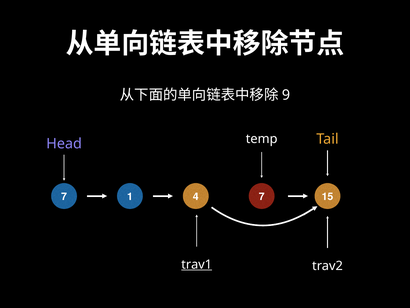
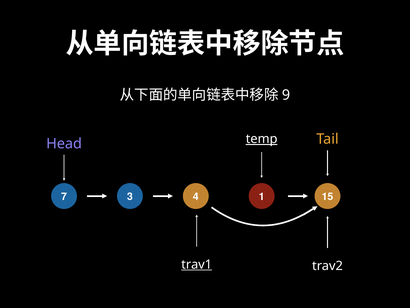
temp underline: none -> present
1: 1 -> 3
4 7: 7 -> 1
